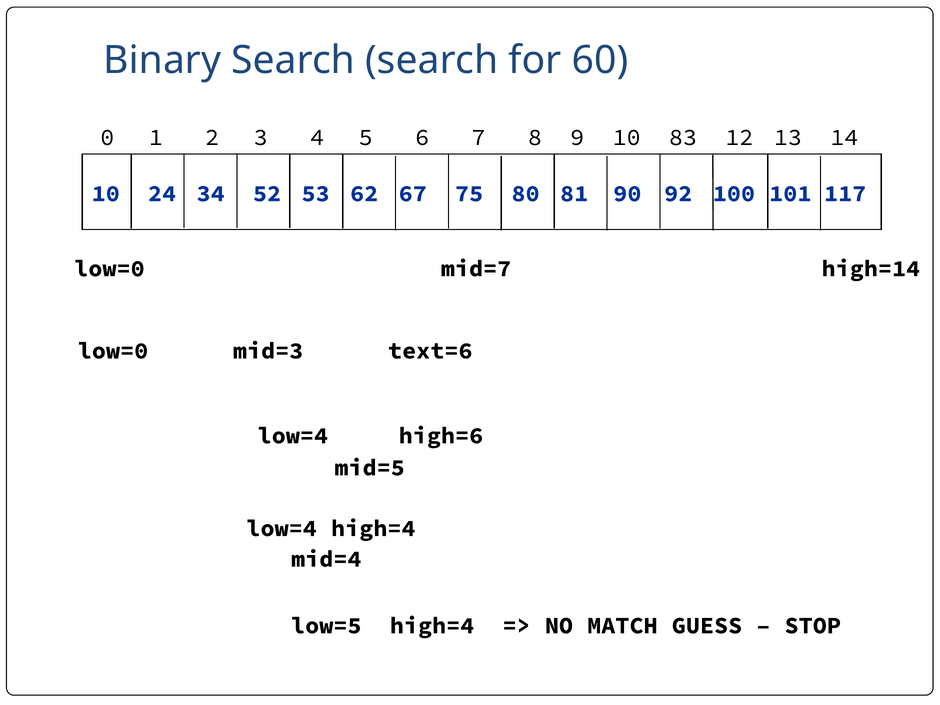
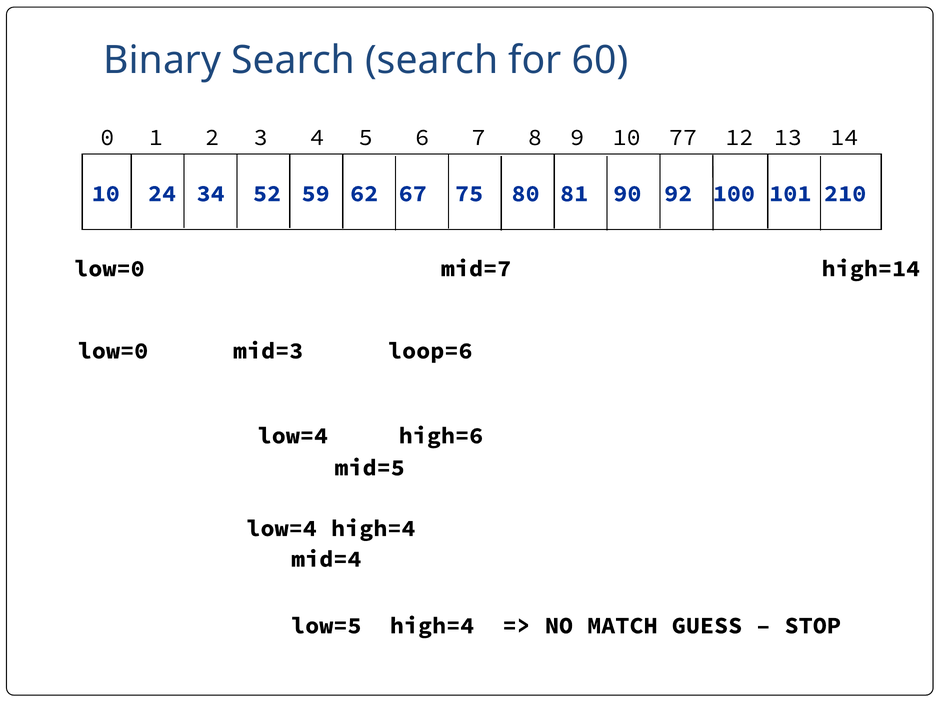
83: 83 -> 77
53: 53 -> 59
117: 117 -> 210
text=6: text=6 -> loop=6
